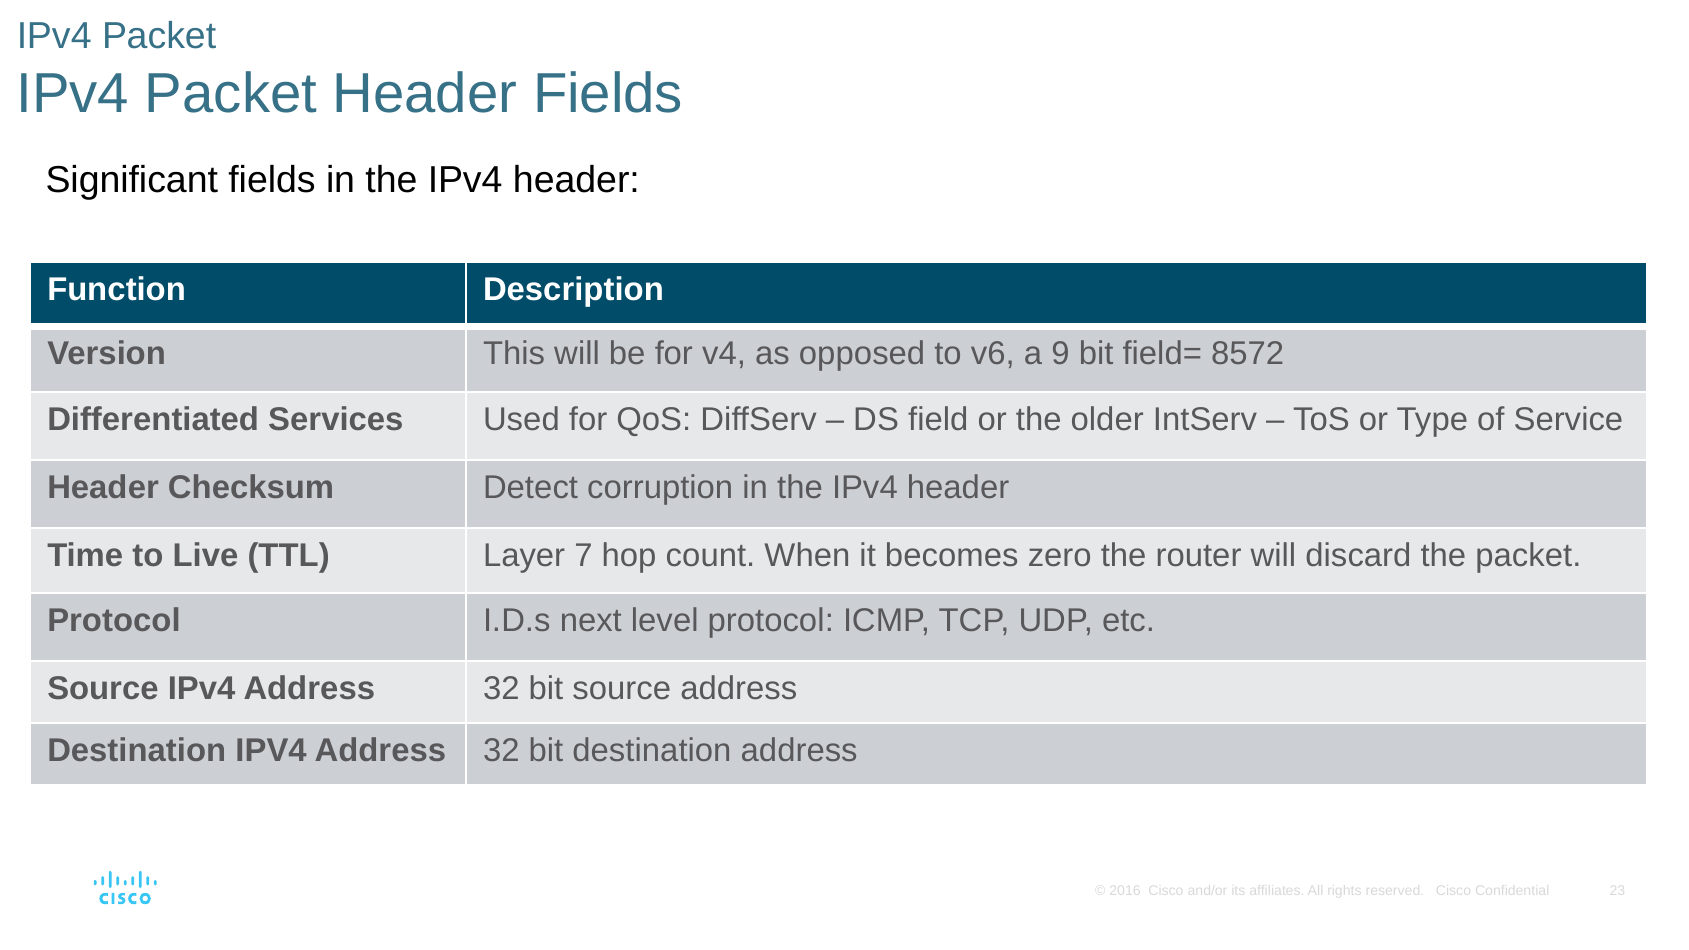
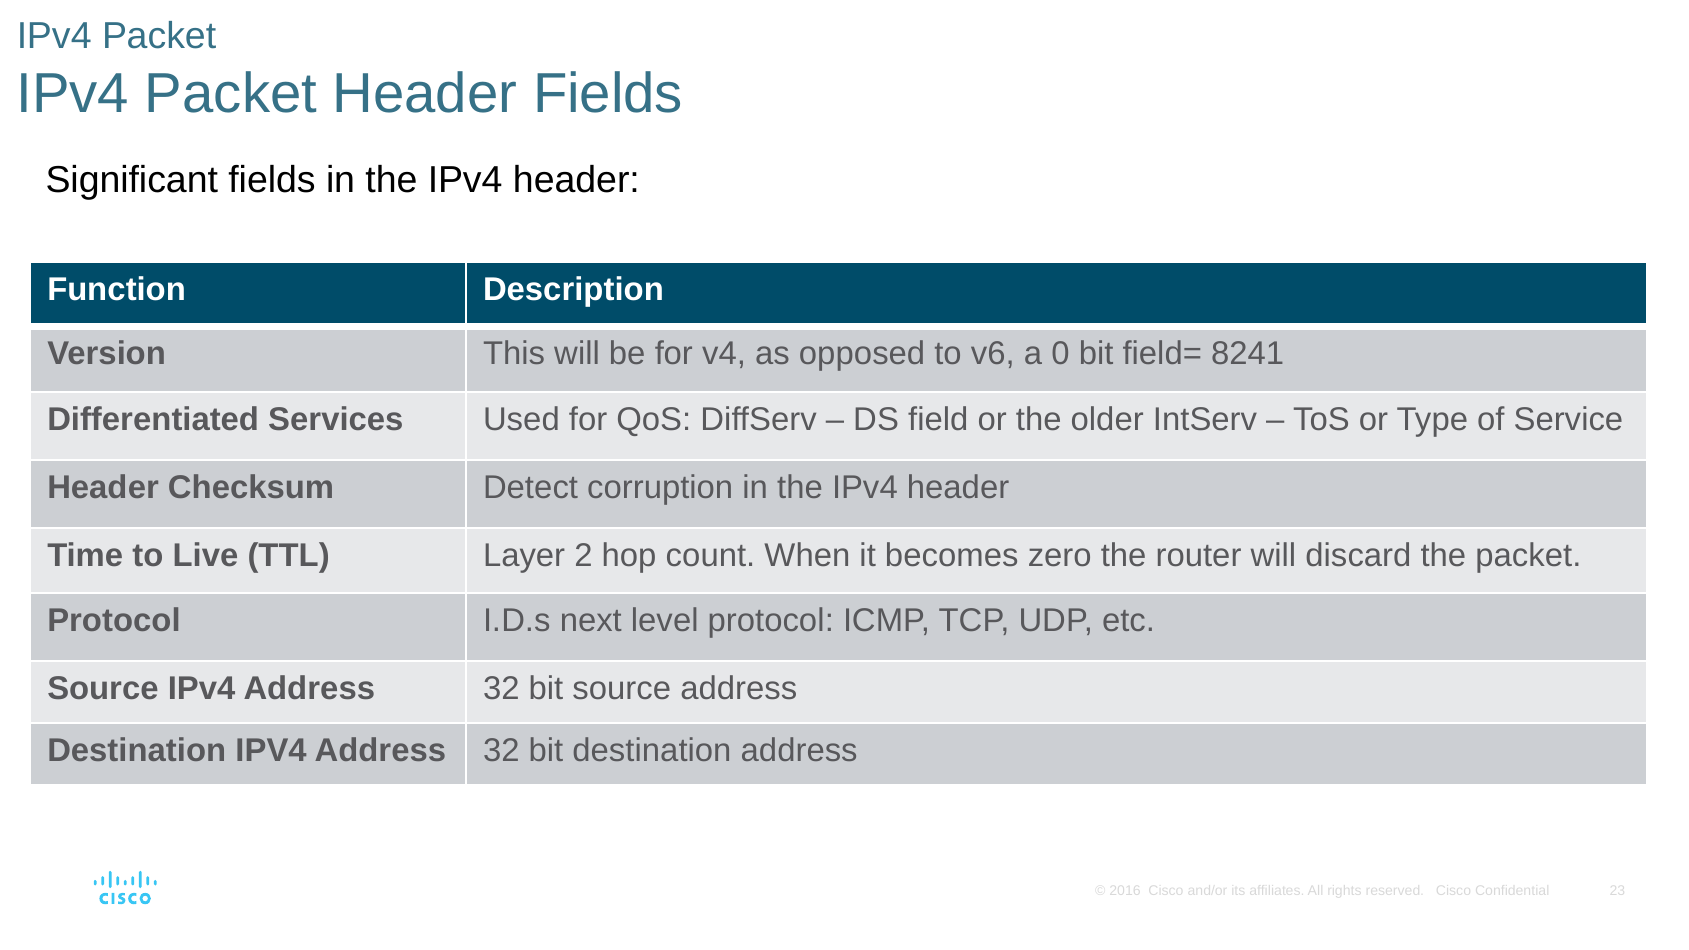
9: 9 -> 0
8572: 8572 -> 8241
7: 7 -> 2
